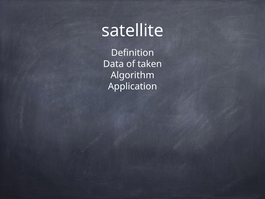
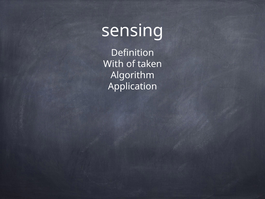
satellite: satellite -> sensing
Data: Data -> With
